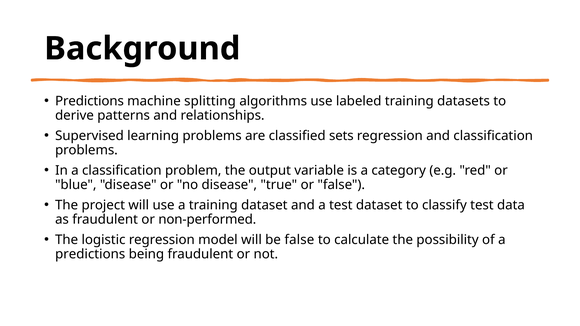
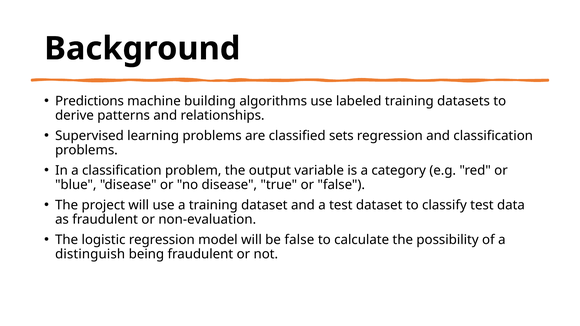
splitting: splitting -> building
non-performed: non-performed -> non-evaluation
predictions at (90, 254): predictions -> distinguish
